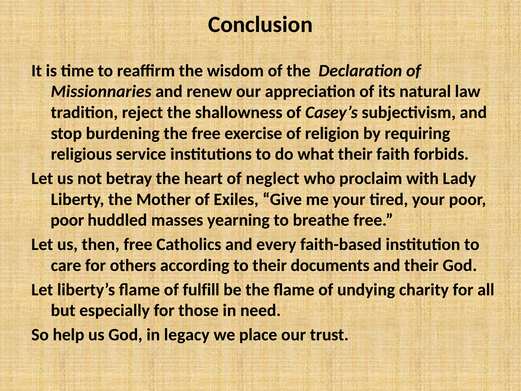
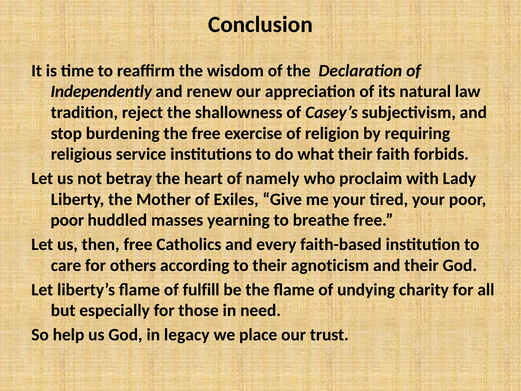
Missionnaries: Missionnaries -> Independently
neglect: neglect -> namely
documents: documents -> agnoticism
